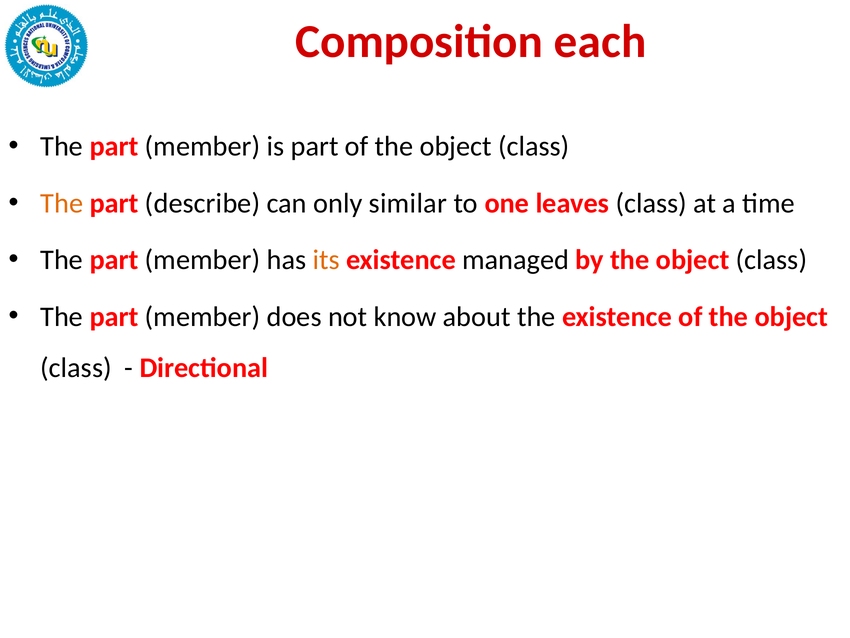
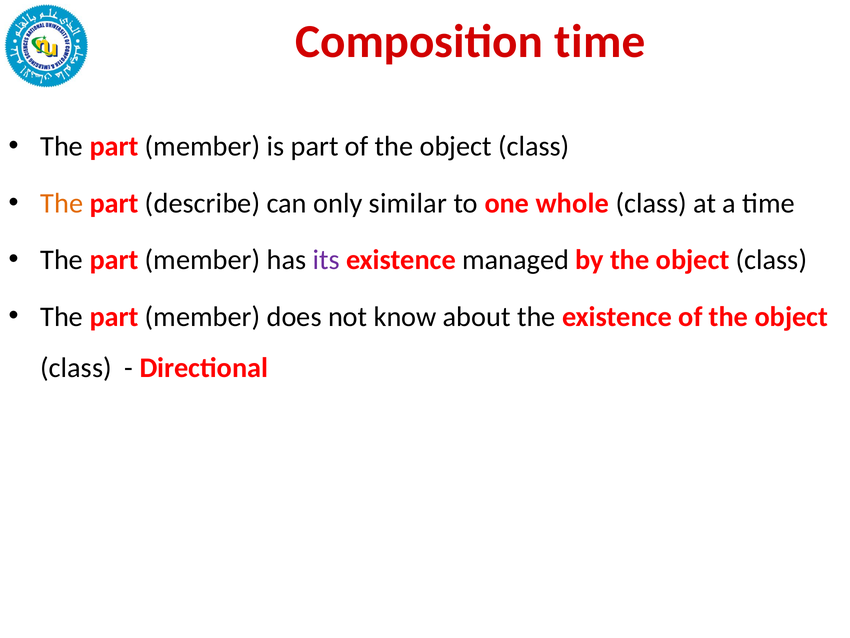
Composition each: each -> time
leaves: leaves -> whole
its colour: orange -> purple
